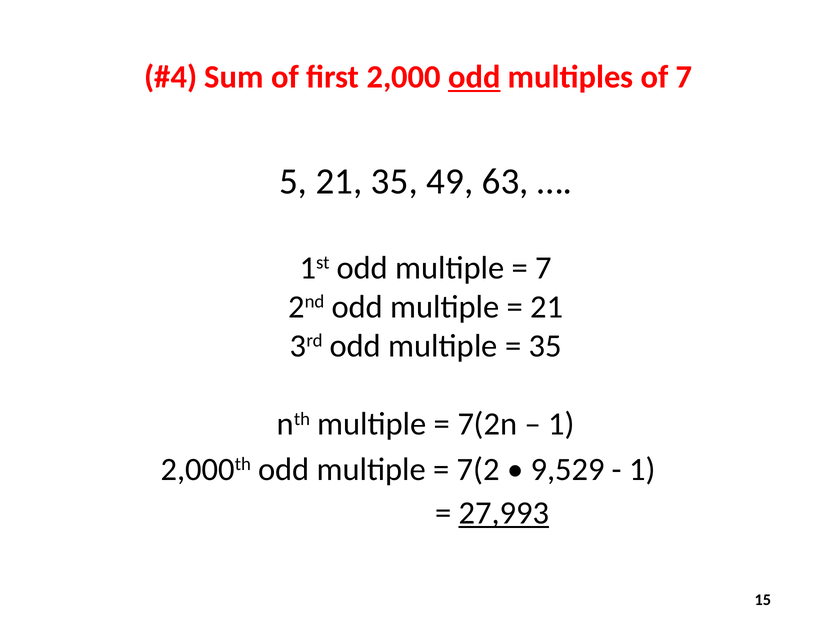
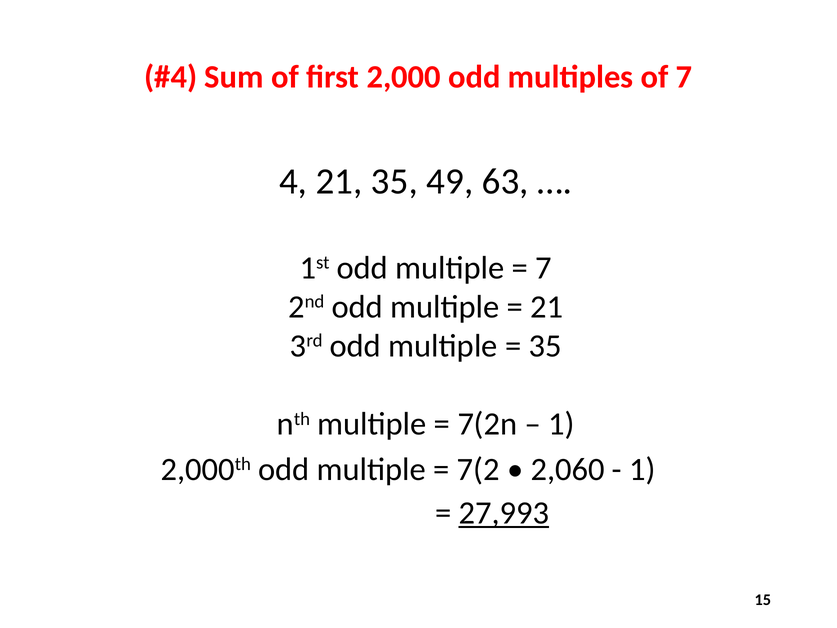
odd at (474, 77) underline: present -> none
5: 5 -> 4
9,529: 9,529 -> 2,060
